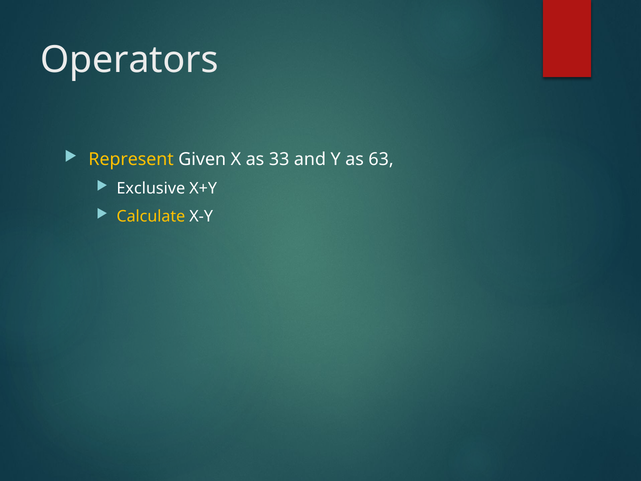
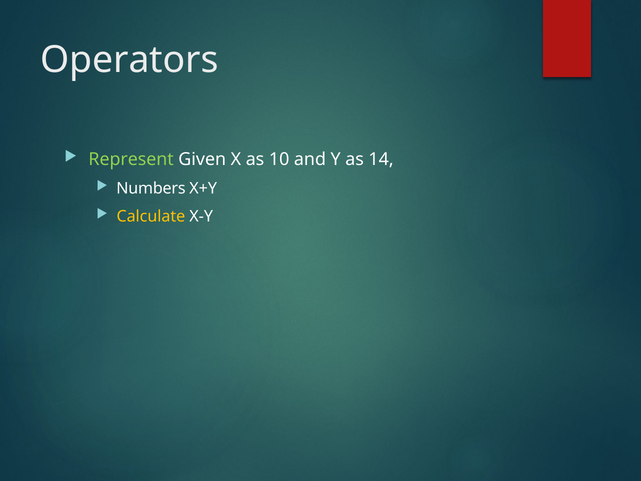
Represent colour: yellow -> light green
33: 33 -> 10
63: 63 -> 14
Exclusive: Exclusive -> Numbers
